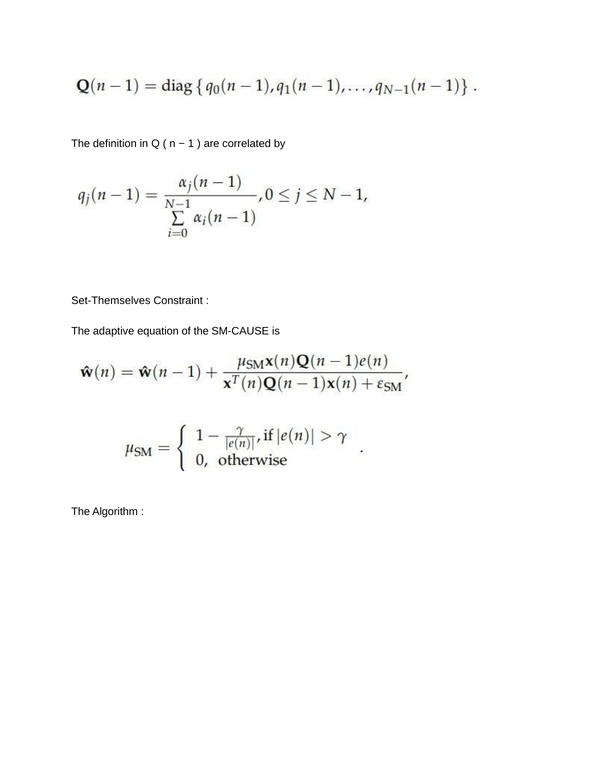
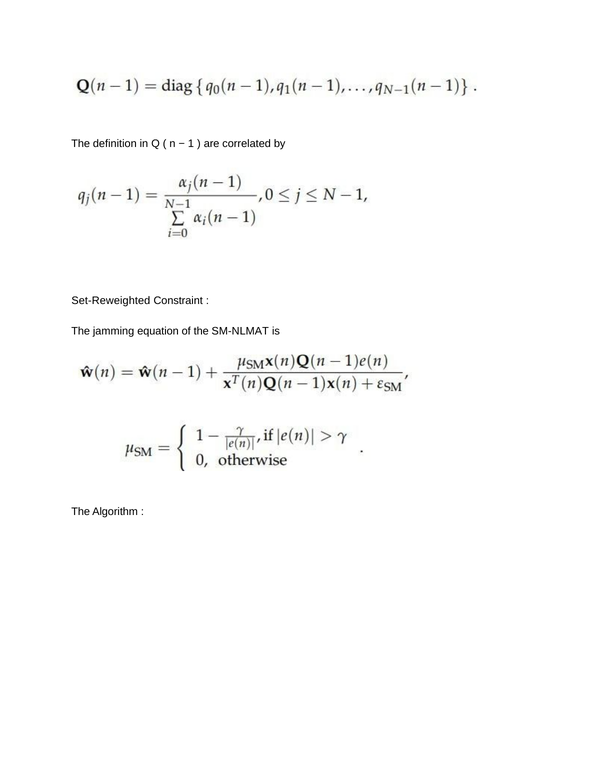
Set-Themselves: Set-Themselves -> Set-Reweighted
adaptive: adaptive -> jamming
SM-CAUSE: SM-CAUSE -> SM-NLMAT
